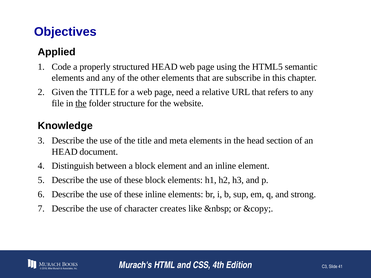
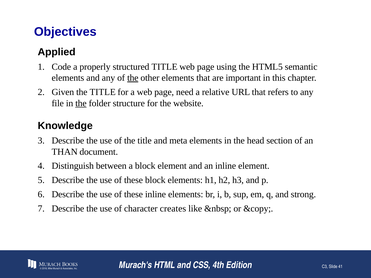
structured HEAD: HEAD -> TITLE
the at (133, 78) underline: none -> present
subscribe: subscribe -> important
HEAD at (65, 152): HEAD -> THAN
